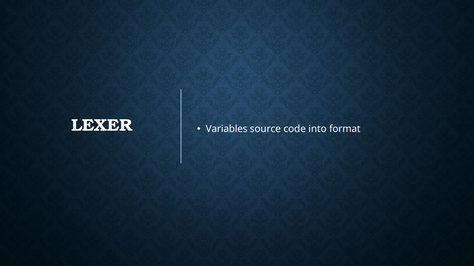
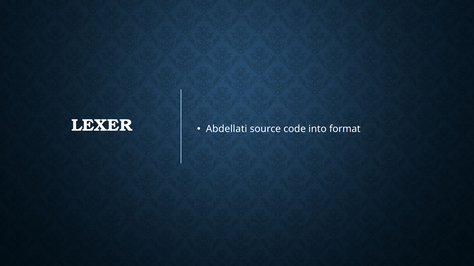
Variables: Variables -> Abdellati
